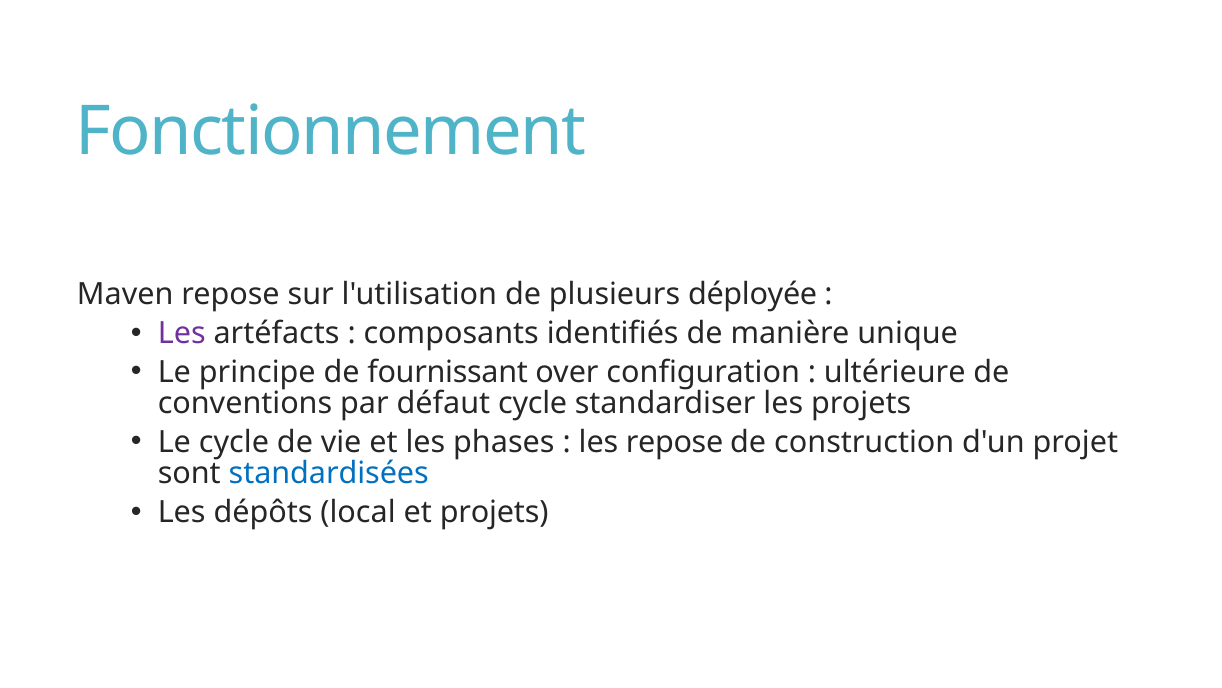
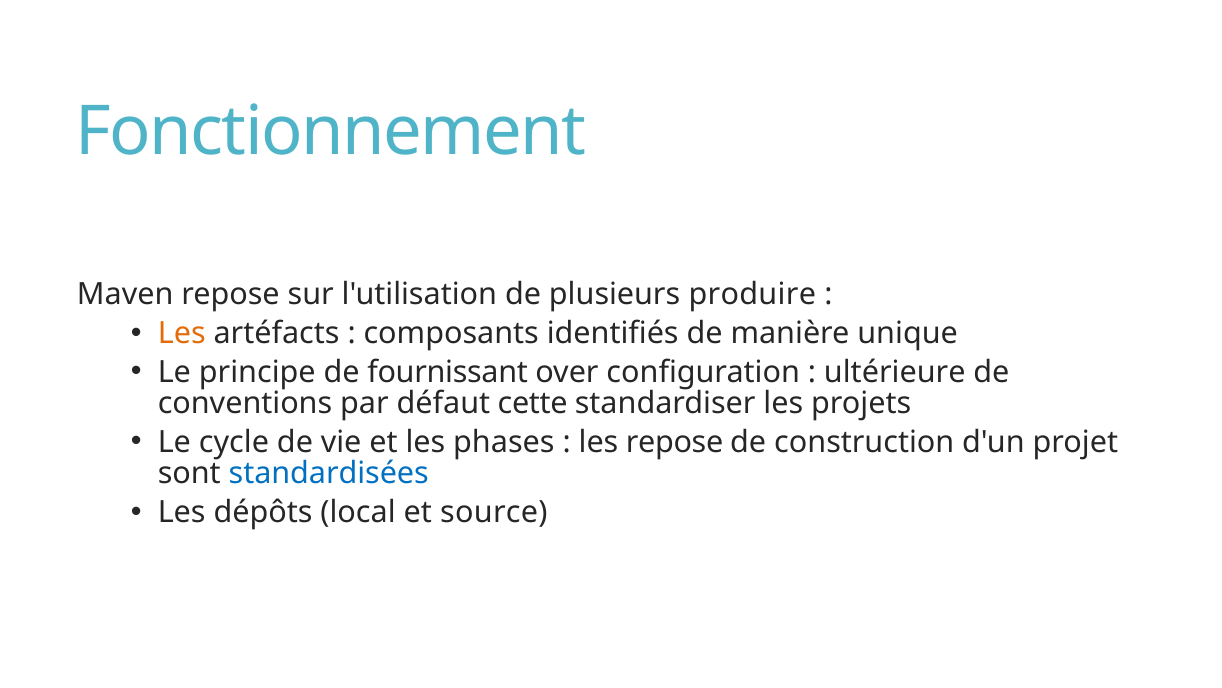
déployée: déployée -> produire
Les at (182, 333) colour: purple -> orange
défaut cycle: cycle -> cette
et projets: projets -> source
